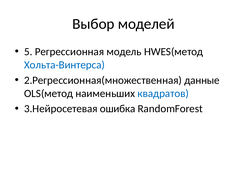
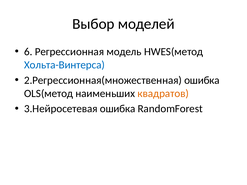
5: 5 -> 6
2.Регрессионная(множественная данные: данные -> ошибка
квадратов colour: blue -> orange
